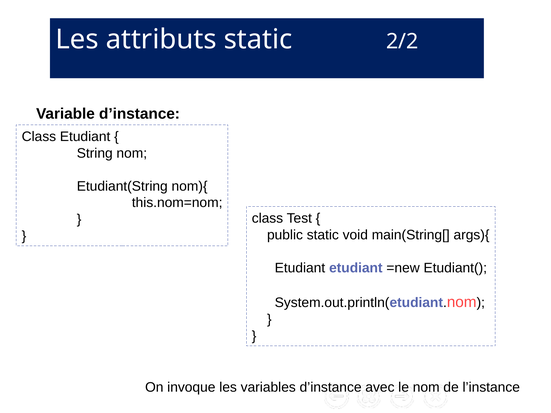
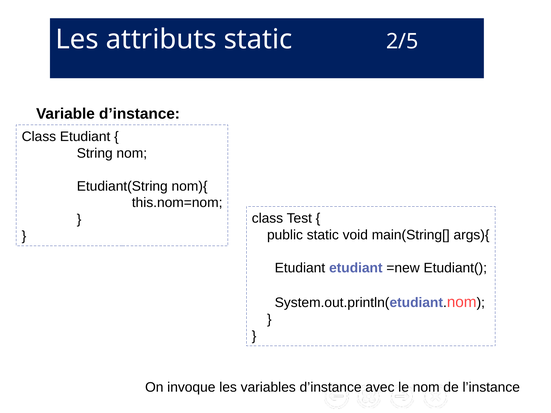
2/2: 2/2 -> 2/5
